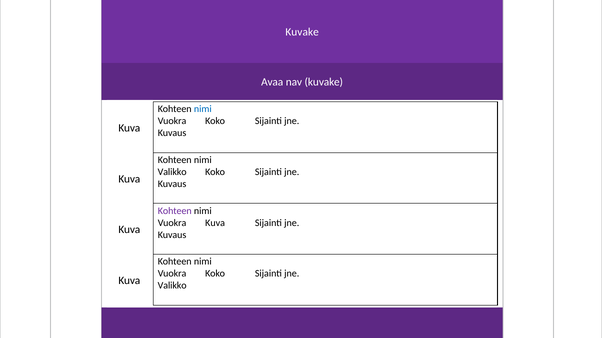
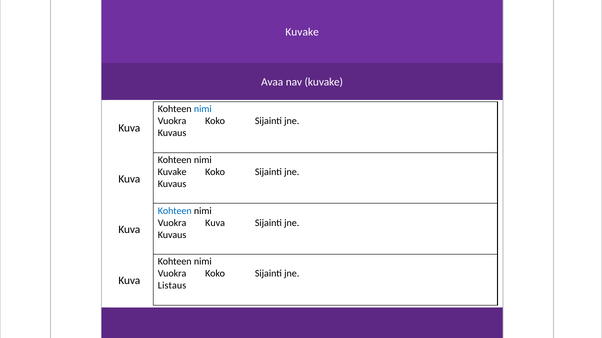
Valikko at (172, 172): Valikko -> Kuvake
Kohteen at (175, 211) colour: purple -> blue
Valikko at (172, 286): Valikko -> Listaus
